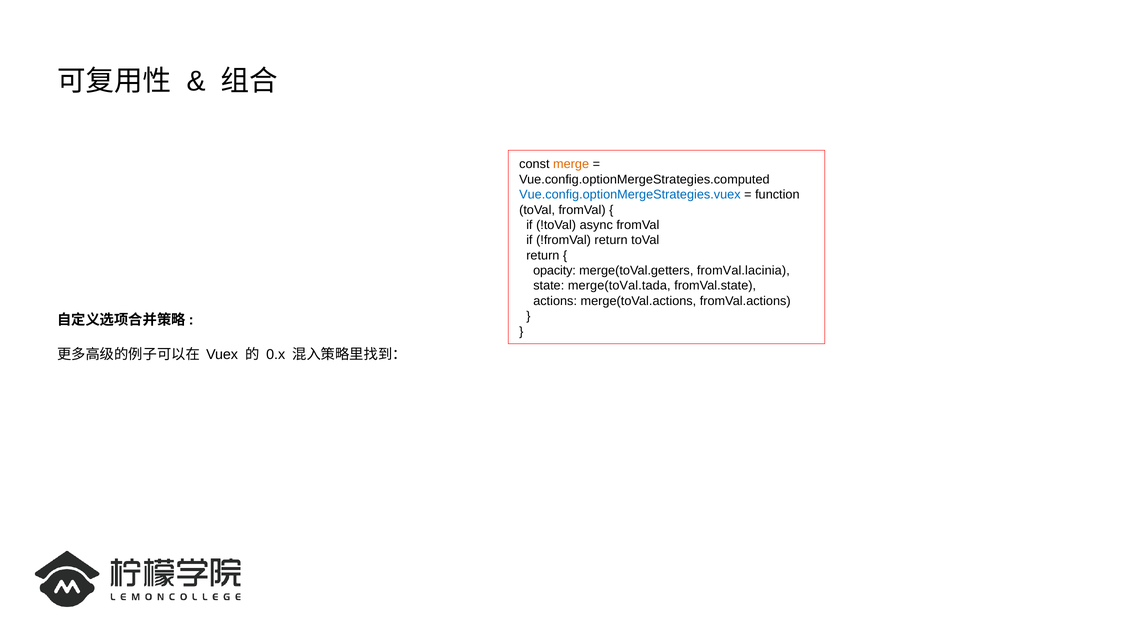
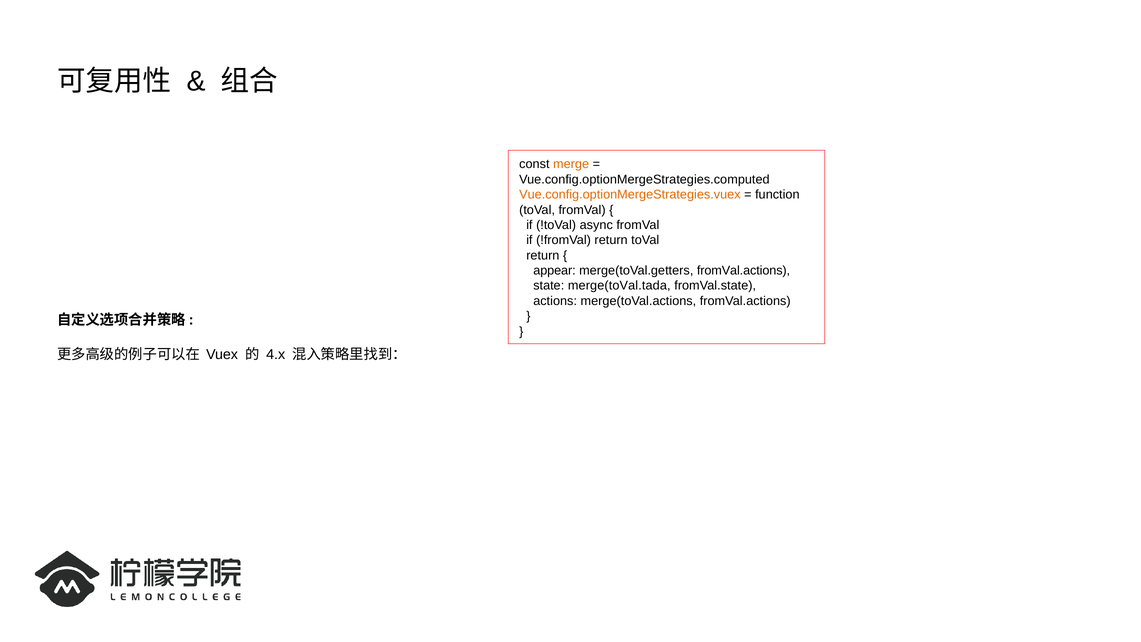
Vue.config.optionMergeStrategies.vuex colour: blue -> orange
opacity: opacity -> appear
merge(toVal.getters fromVal.lacinia: fromVal.lacinia -> fromVal.actions
0.x: 0.x -> 4.x
